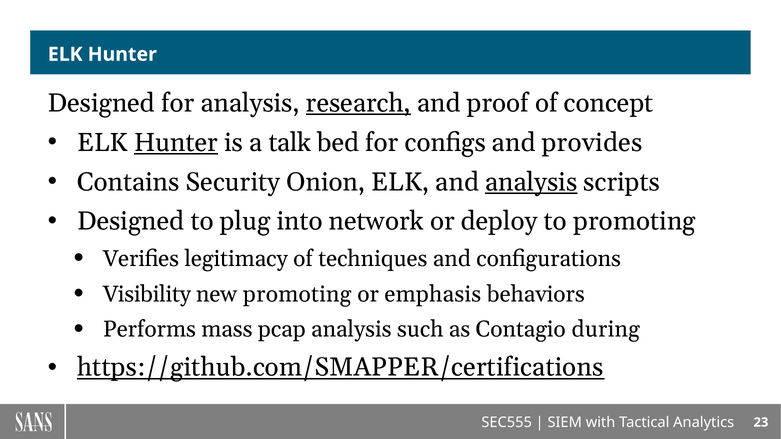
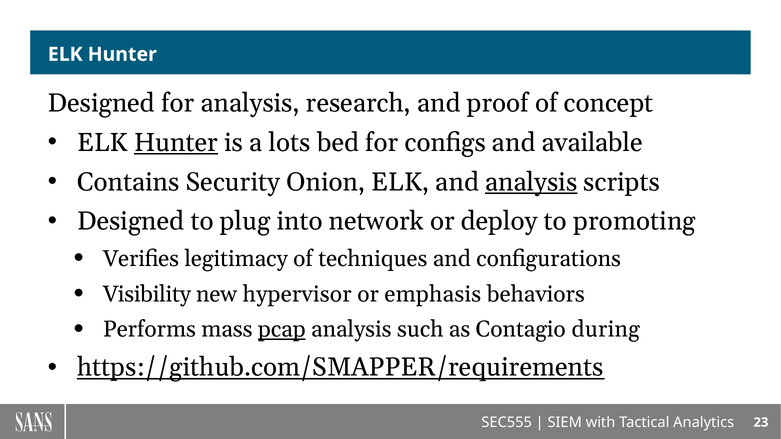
research underline: present -> none
talk: talk -> lots
provides: provides -> available
new promoting: promoting -> hypervisor
pcap underline: none -> present
https://github.com/SMAPPER/certifications: https://github.com/SMAPPER/certifications -> https://github.com/SMAPPER/requirements
